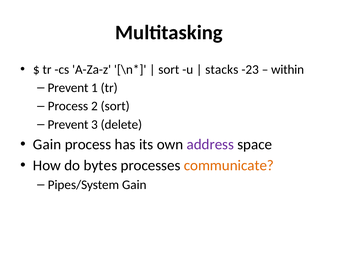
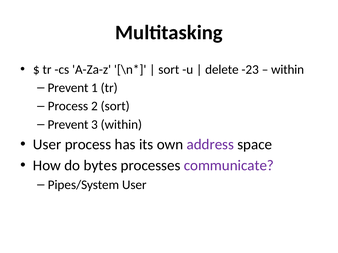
stacks: stacks -> delete
3 delete: delete -> within
Gain at (47, 145): Gain -> User
communicate colour: orange -> purple
Pipes/System Gain: Gain -> User
